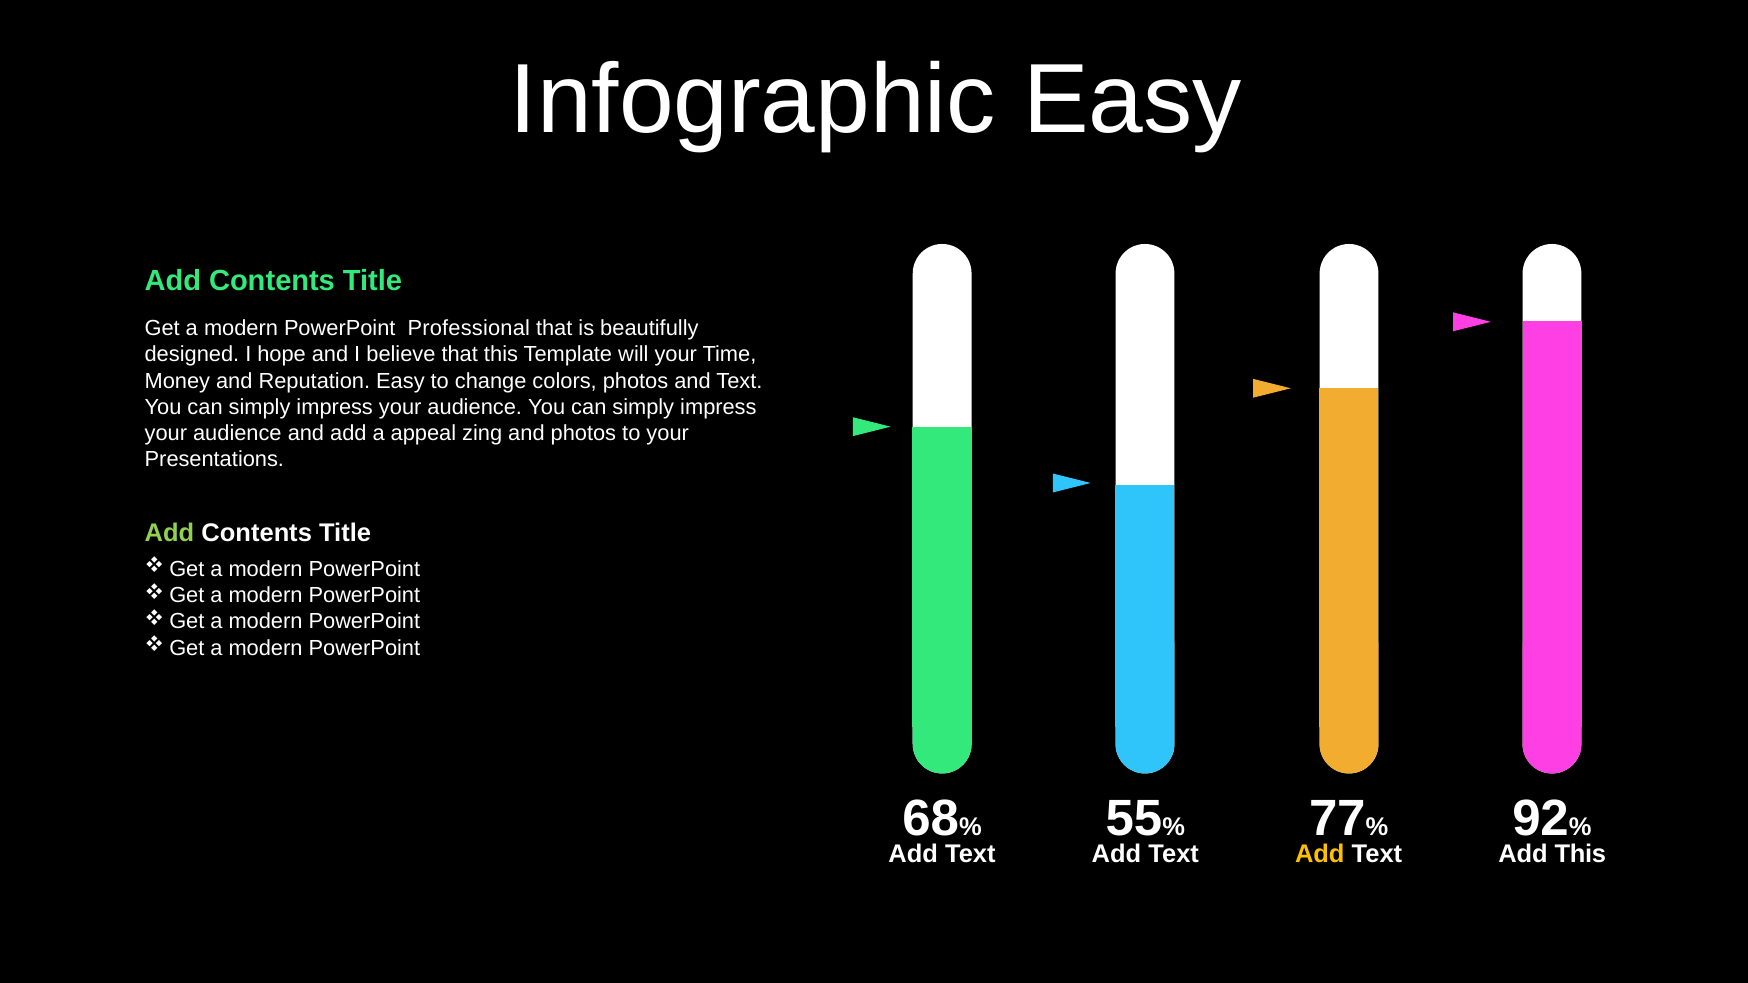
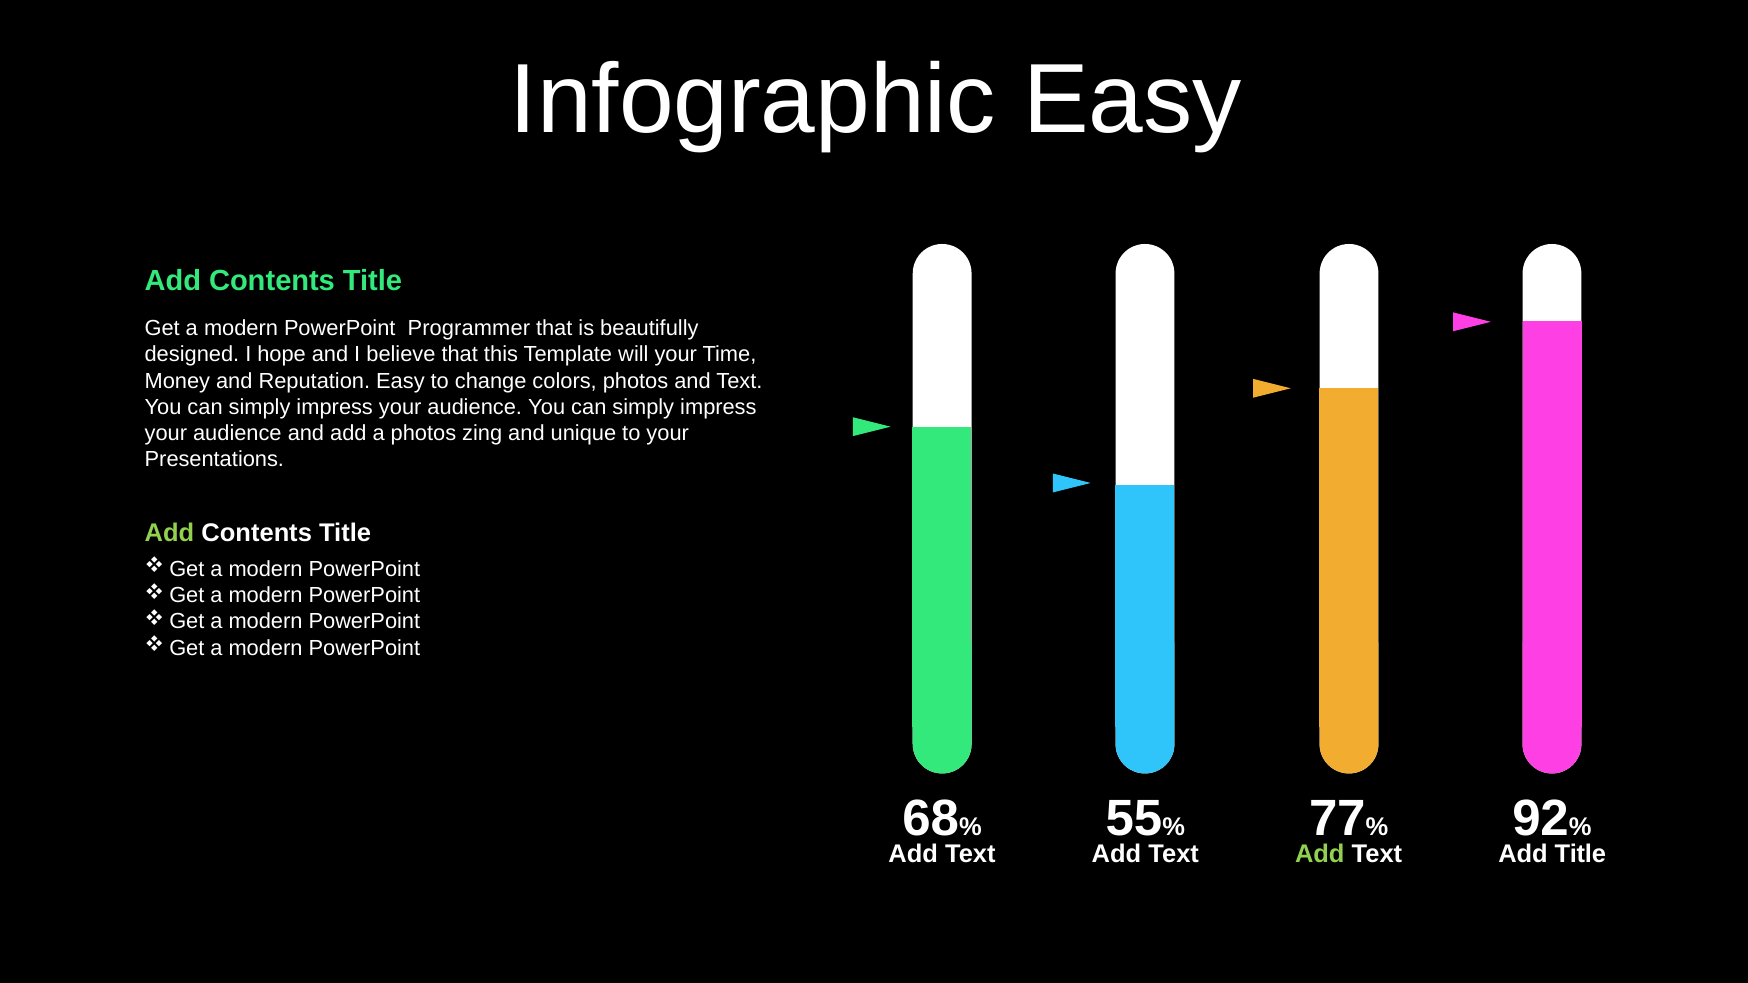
Professional: Professional -> Programmer
a appeal: appeal -> photos
and photos: photos -> unique
Add at (1320, 854) colour: yellow -> light green
Add This: This -> Title
